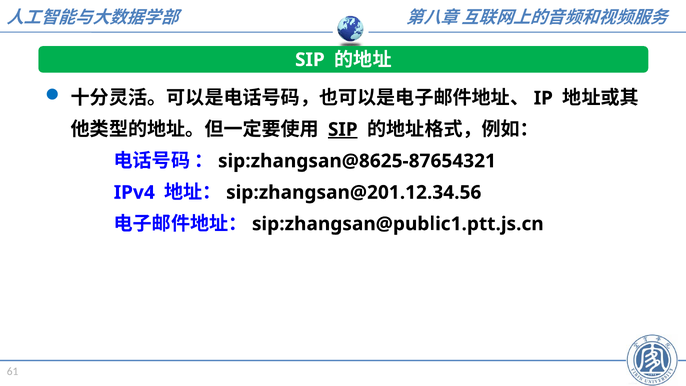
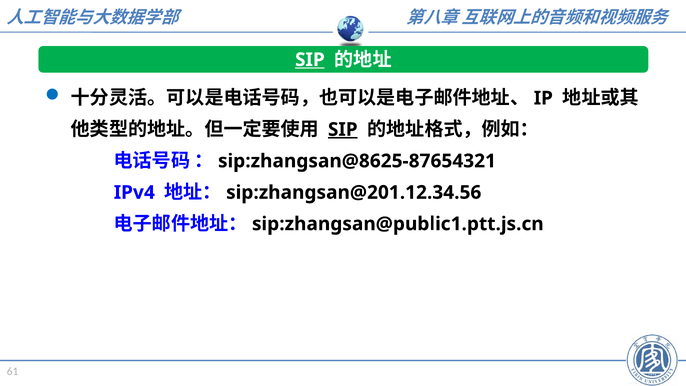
SIP at (310, 60) underline: none -> present
